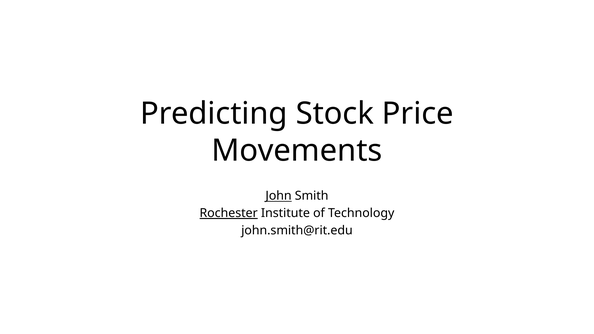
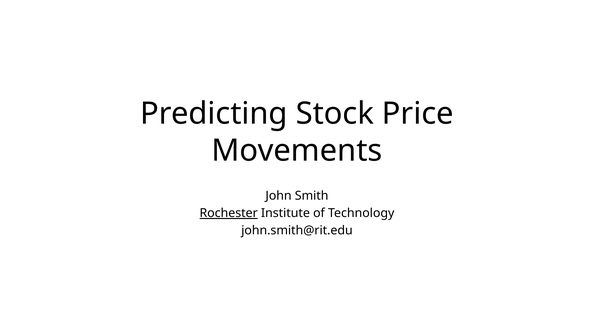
John underline: present -> none
